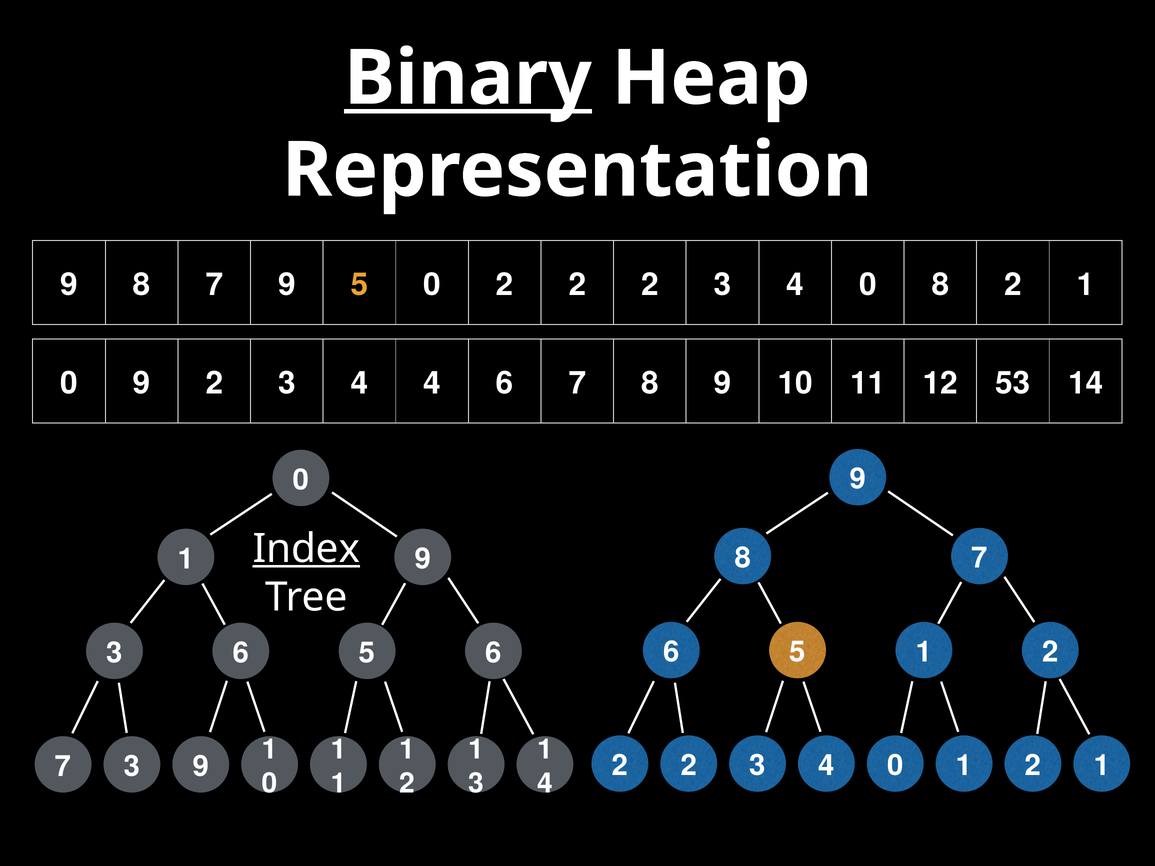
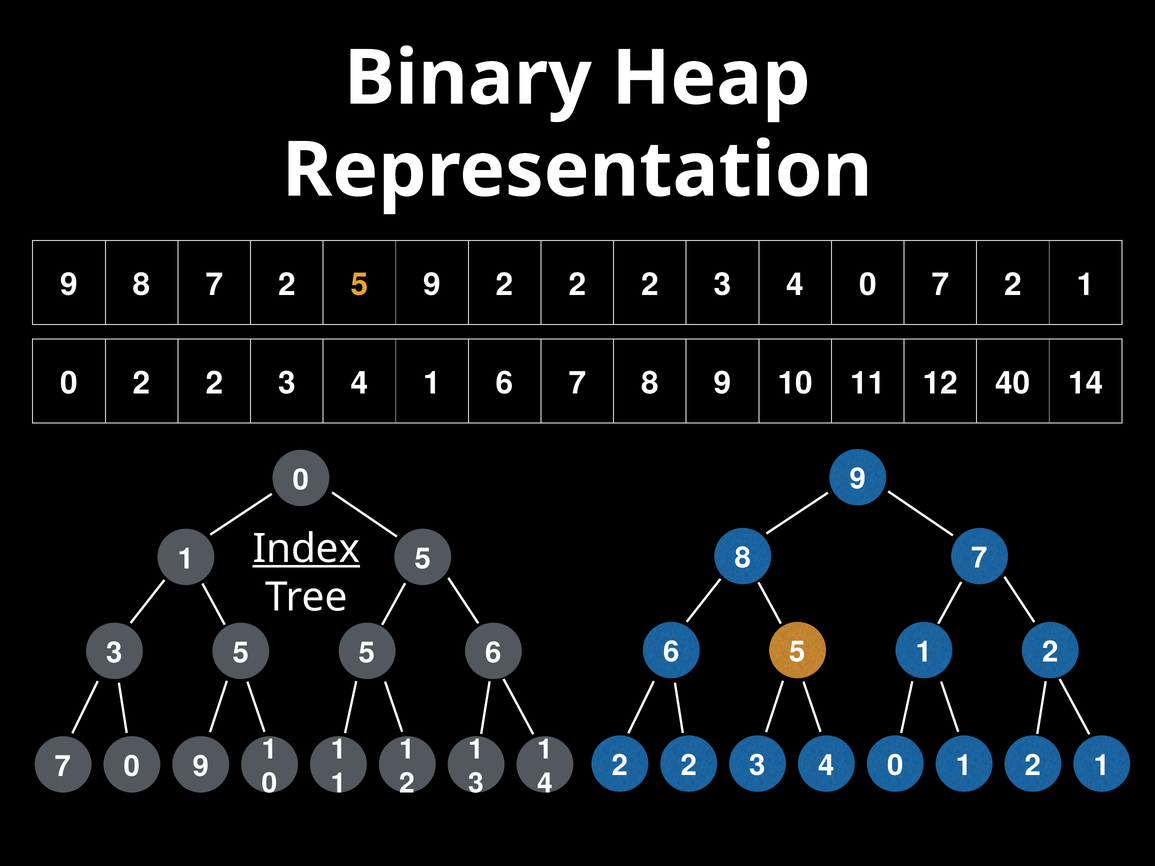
Binary underline: present -> none
8 7 9: 9 -> 2
5 0: 0 -> 9
0 8: 8 -> 7
0 9: 9 -> 2
4 4: 4 -> 1
53: 53 -> 40
1 9: 9 -> 5
3 6: 6 -> 5
7 3: 3 -> 0
